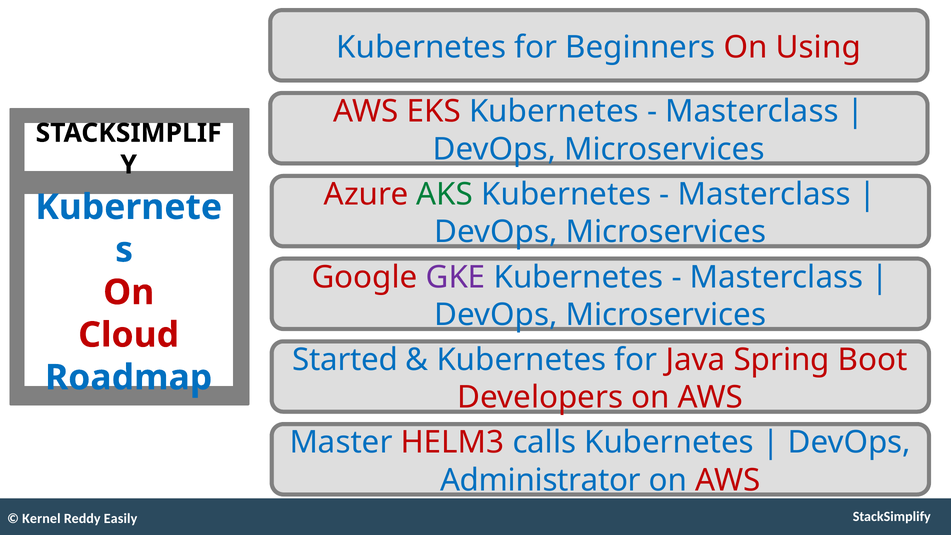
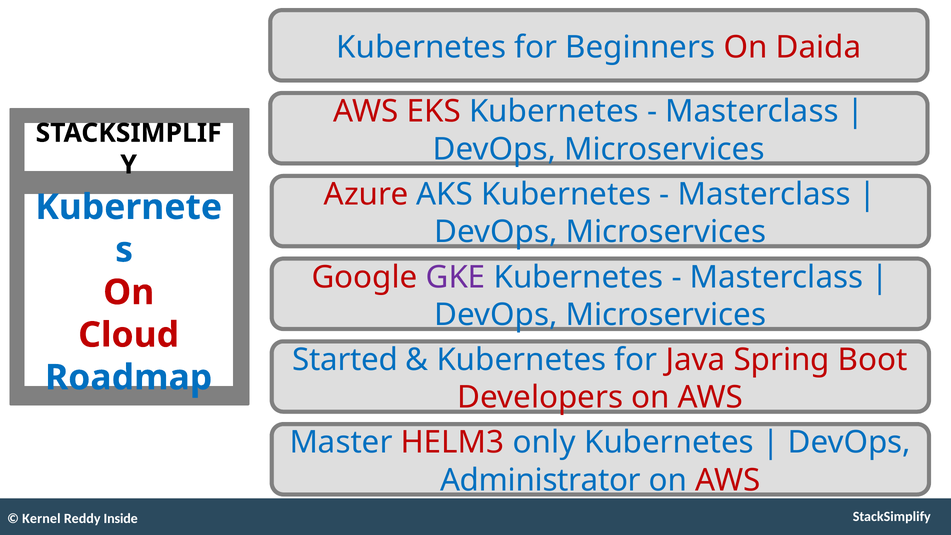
Using: Using -> Daida
AKS colour: green -> blue
calls: calls -> only
Easily: Easily -> Inside
